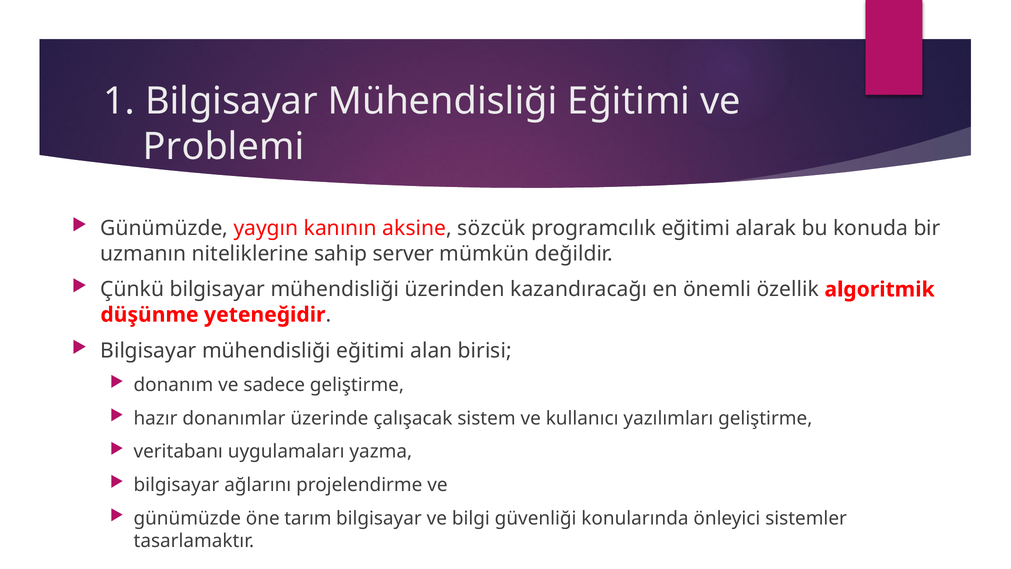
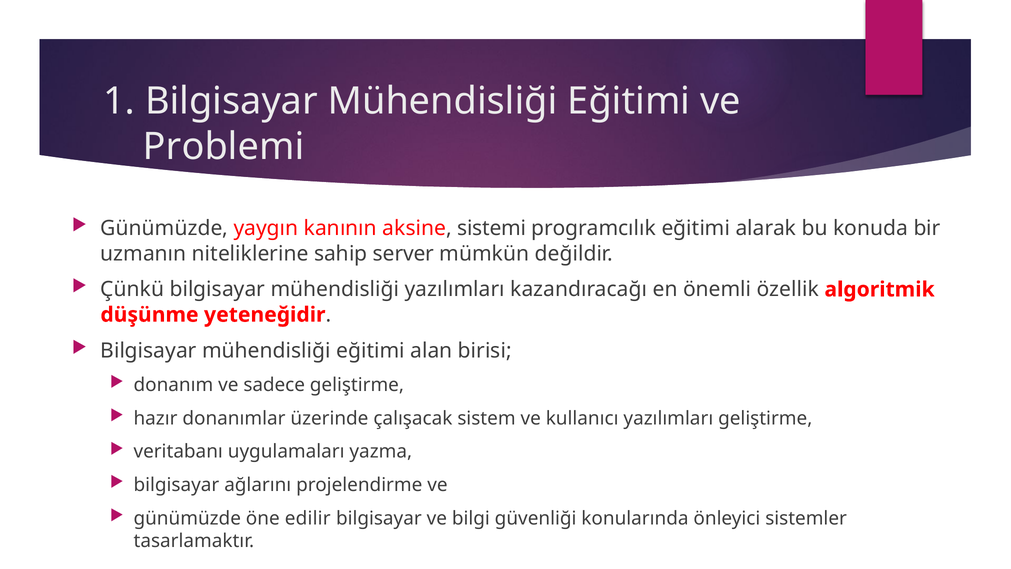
sözcük: sözcük -> sistemi
mühendisliği üzerinden: üzerinden -> yazılımları
tarım: tarım -> edilir
